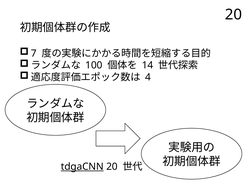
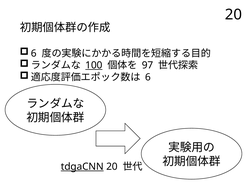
7 at (34, 53): 7 -> 6
100 underline: none -> present
14: 14 -> 97
4 at (148, 77): 4 -> 6
